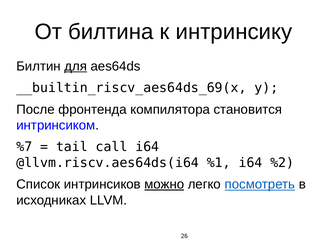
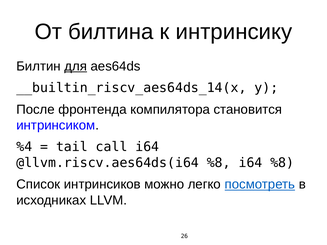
__builtin_riscv_aes64ds_69(x: __builtin_riscv_aes64ds_69(x -> __builtin_riscv_aes64ds_14(x
%7: %7 -> %4
@llvm.riscv.aes64ds(i64 %1: %1 -> %8
i64 %2: %2 -> %8
можно underline: present -> none
